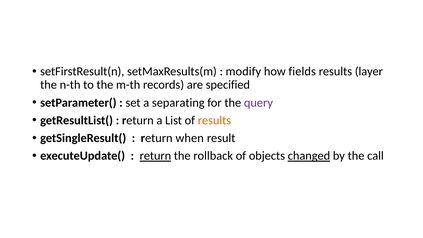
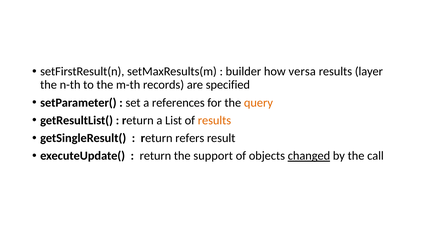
modify: modify -> builder
fields: fields -> versa
separating: separating -> references
query colour: purple -> orange
when: when -> refers
return at (155, 156) underline: present -> none
rollback: rollback -> support
